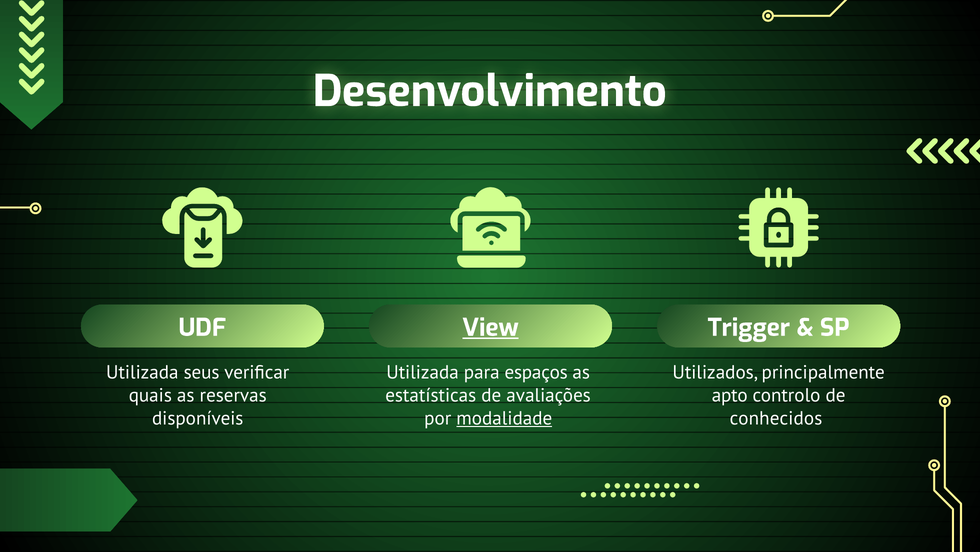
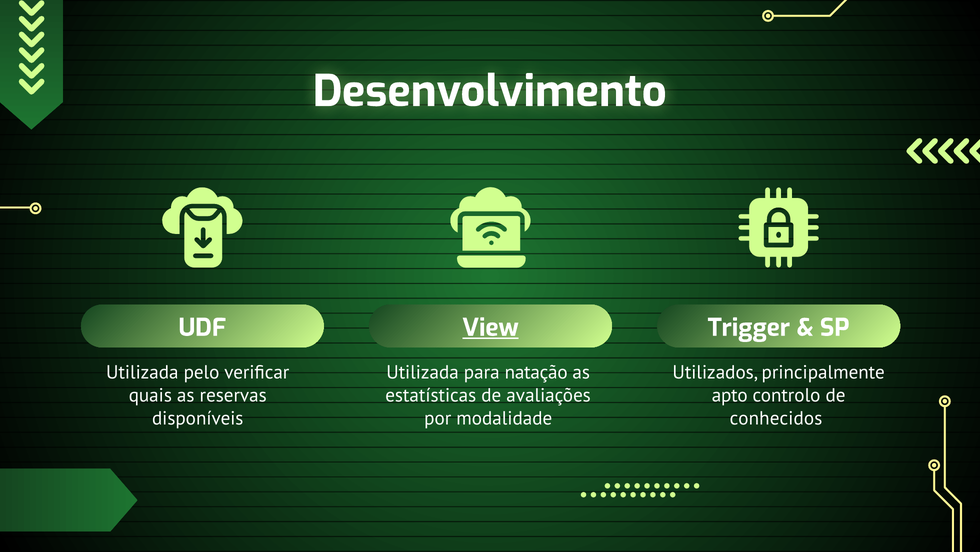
seus: seus -> pelo
espaços: espaços -> natação
modalidade underline: present -> none
